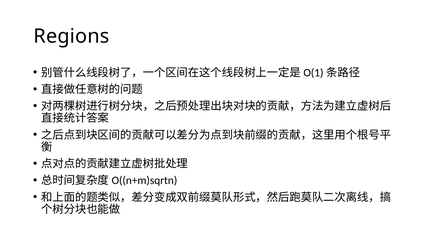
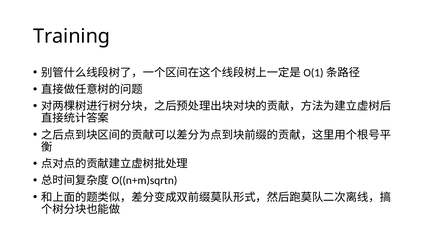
Regions: Regions -> Training
